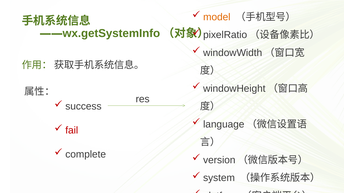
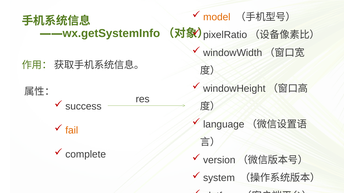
fail colour: red -> orange
